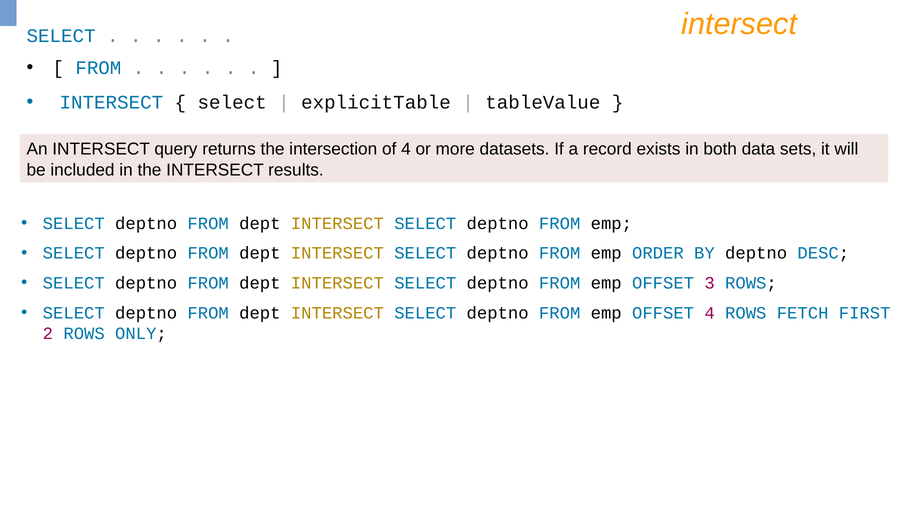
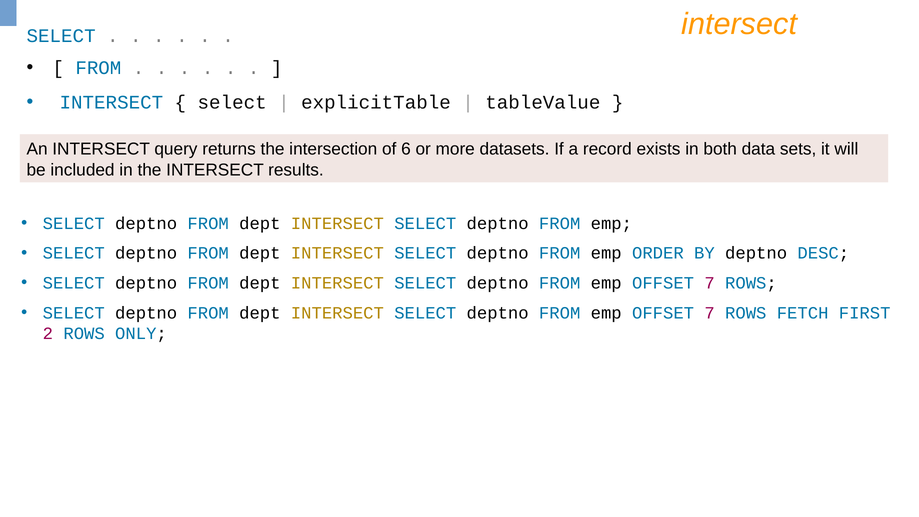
of 4: 4 -> 6
3 at (710, 283): 3 -> 7
4 at (710, 313): 4 -> 7
